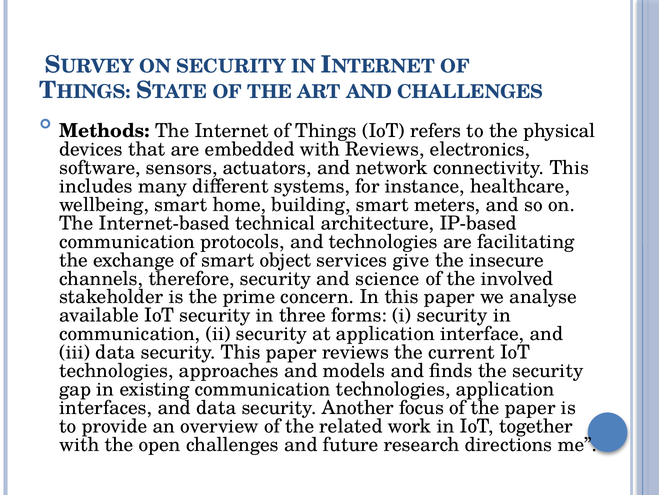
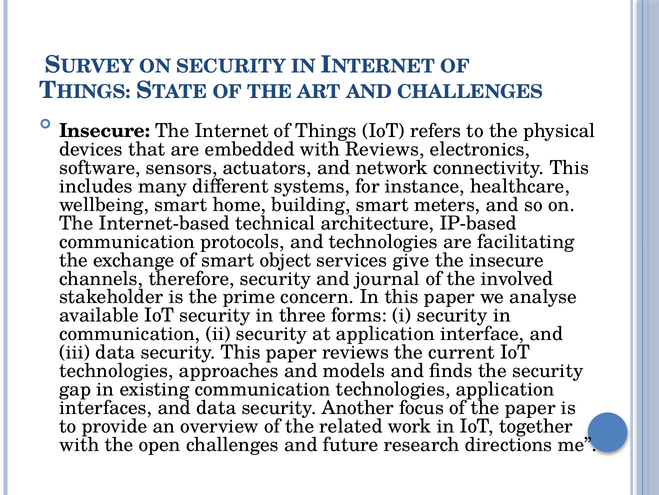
Methods at (104, 131): Methods -> Insecure
science: science -> journal
